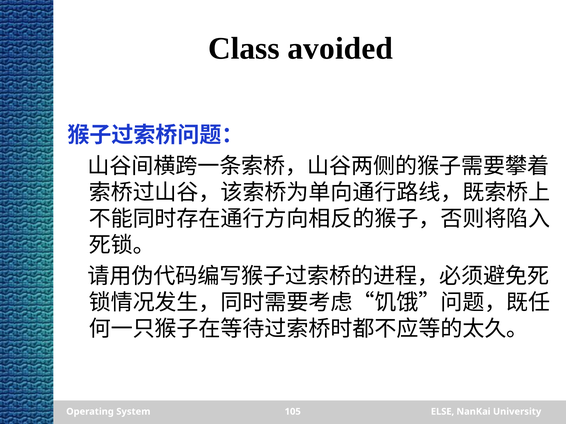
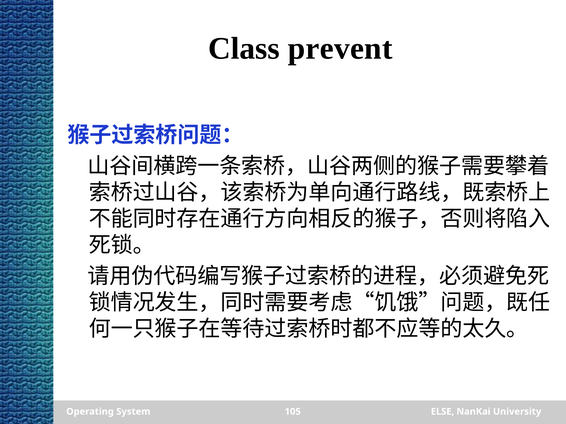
avoided: avoided -> prevent
